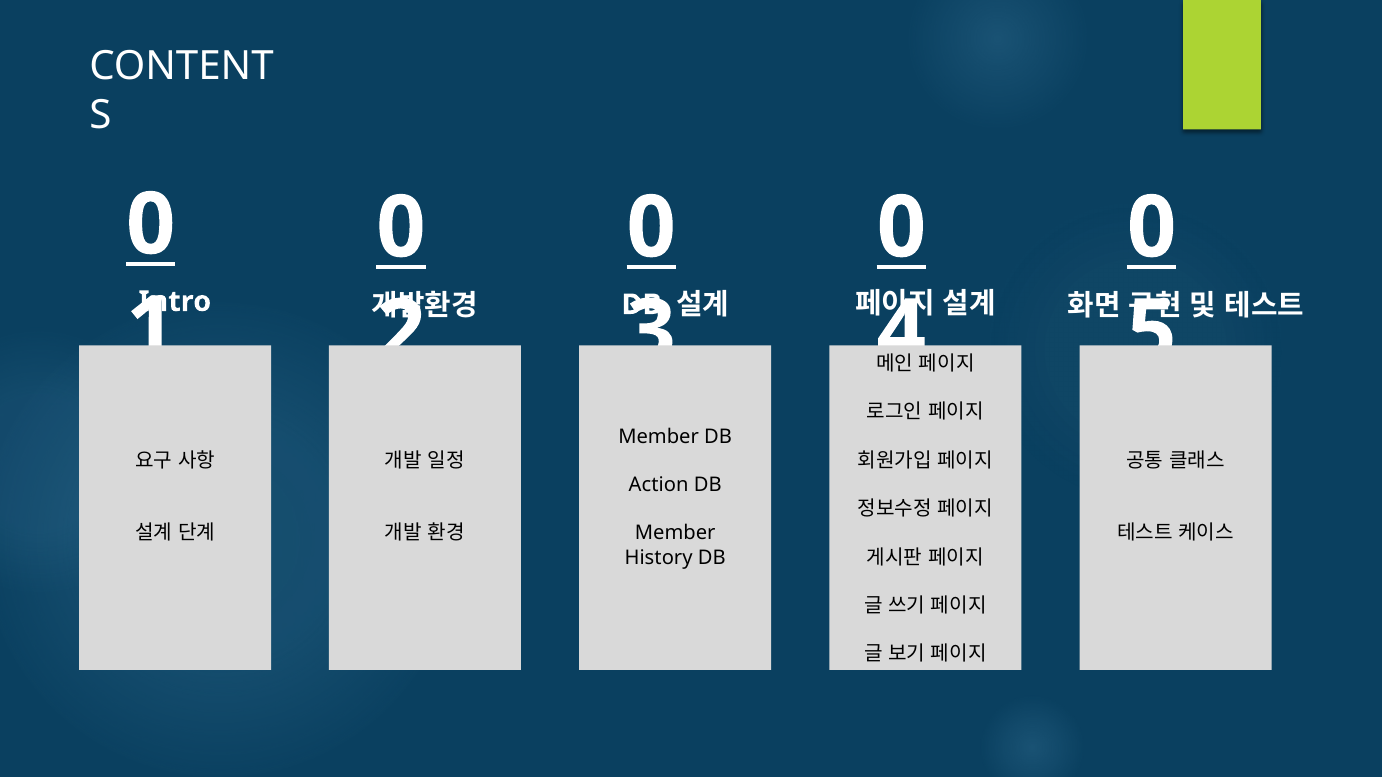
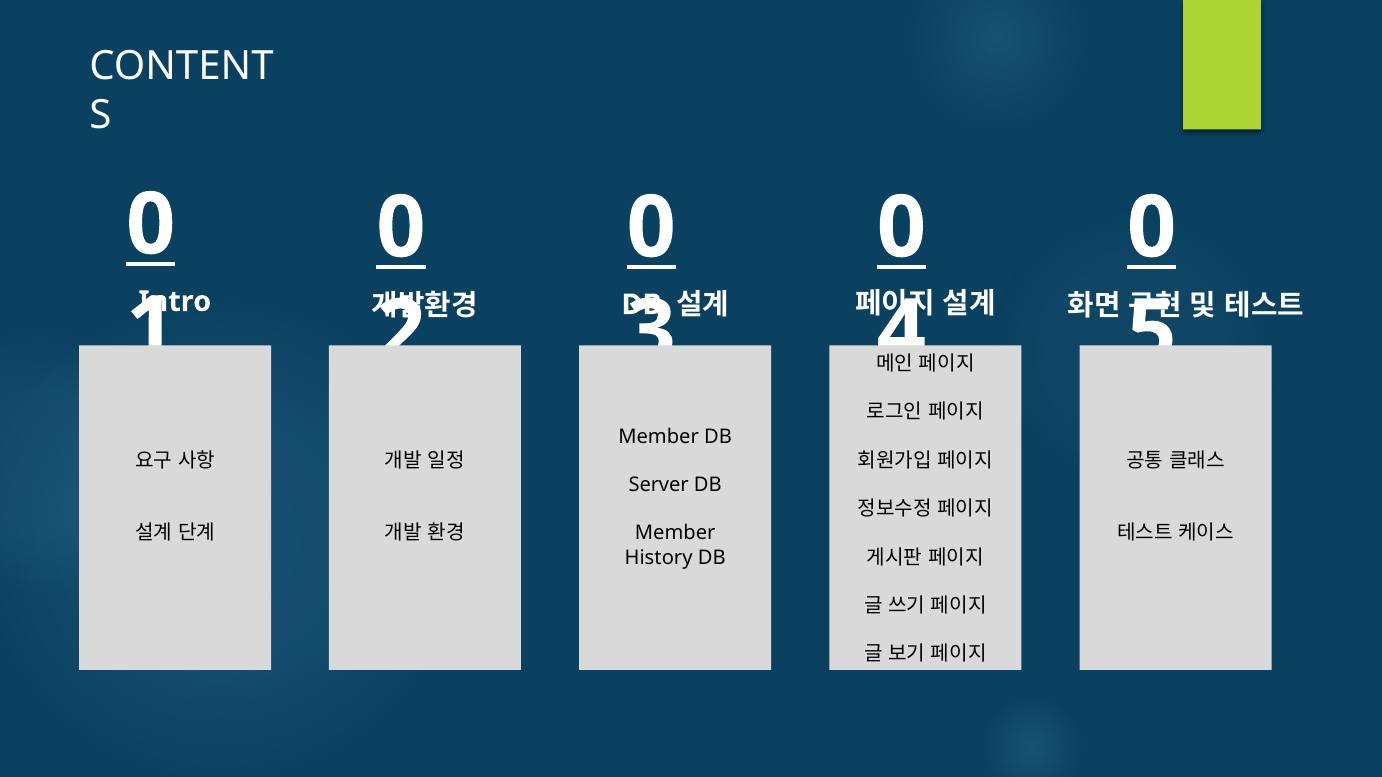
Action: Action -> Server
